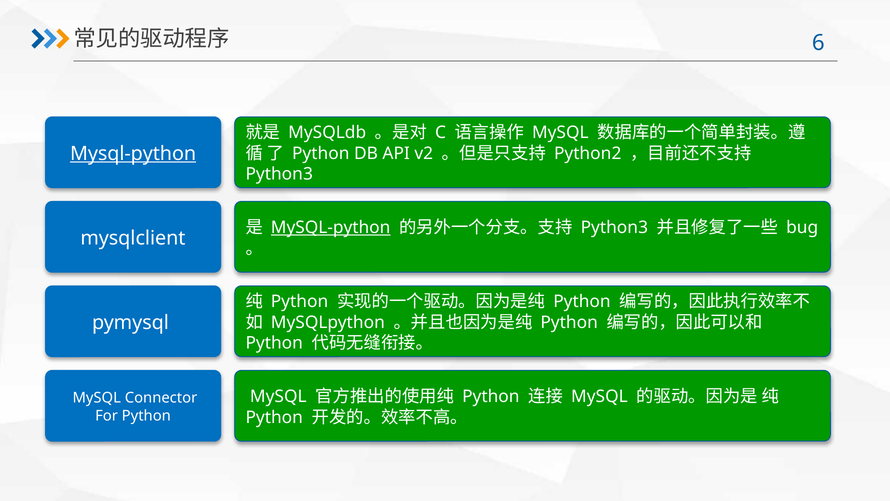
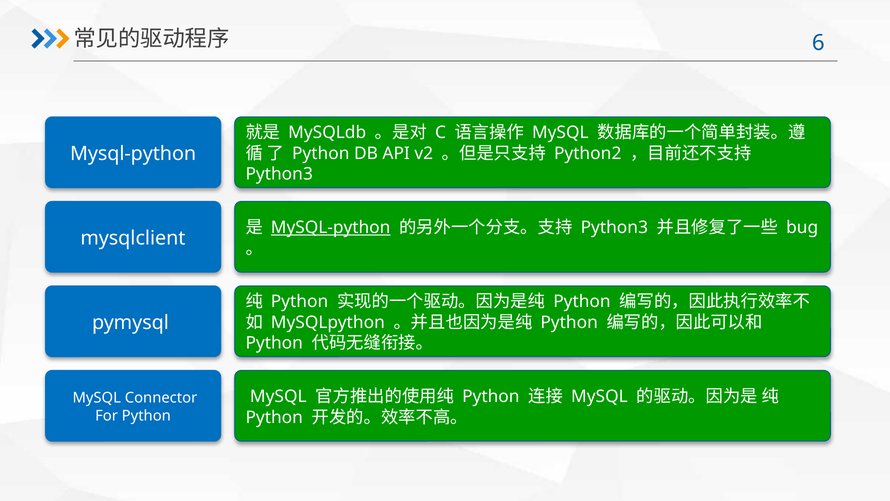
Mysql-python at (133, 154) underline: present -> none
